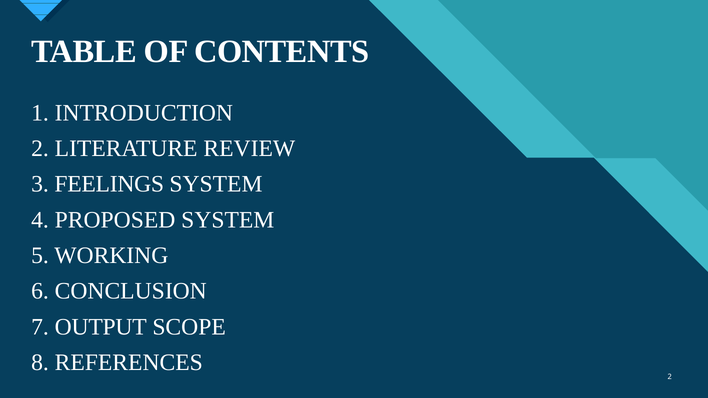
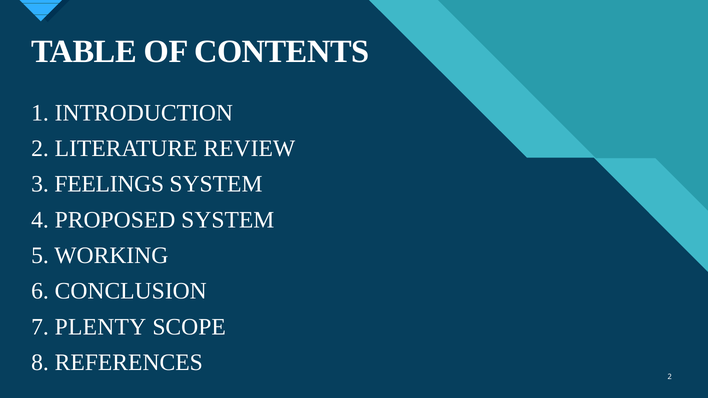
OUTPUT: OUTPUT -> PLENTY
